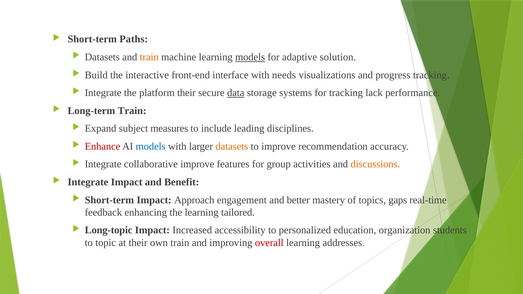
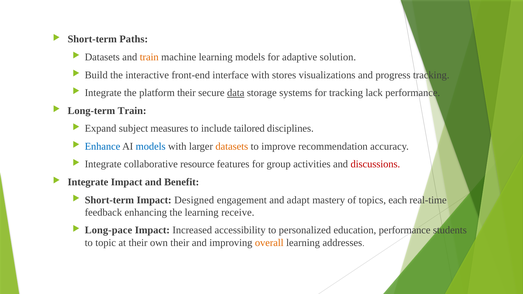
models at (250, 57) underline: present -> none
needs: needs -> stores
leading: leading -> tailored
Enhance colour: red -> blue
collaborative improve: improve -> resource
discussions colour: orange -> red
Approach: Approach -> Designed
better: better -> adapt
gaps: gaps -> each
tailored: tailored -> receive
Long-topic: Long-topic -> Long-pace
education organization: organization -> performance
own train: train -> their
overall colour: red -> orange
